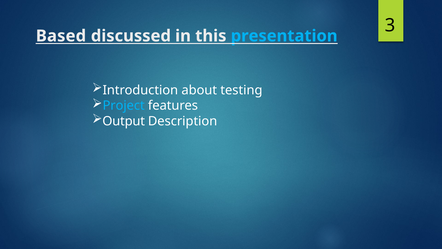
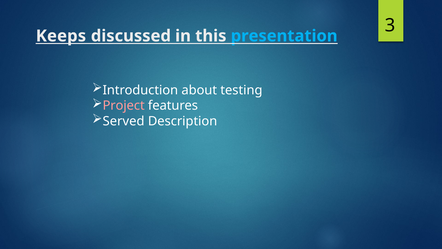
Based: Based -> Keeps
Project colour: light blue -> pink
Output: Output -> Served
